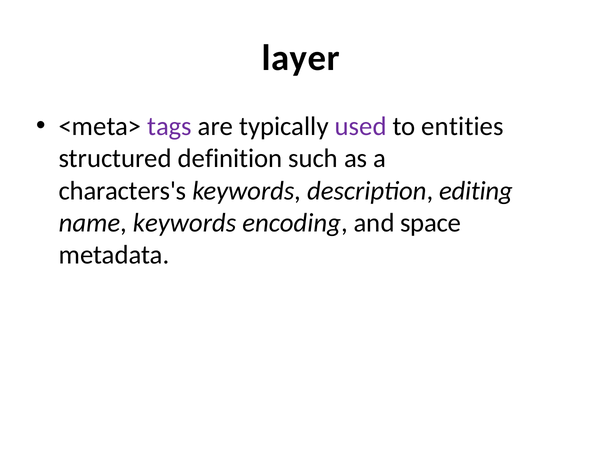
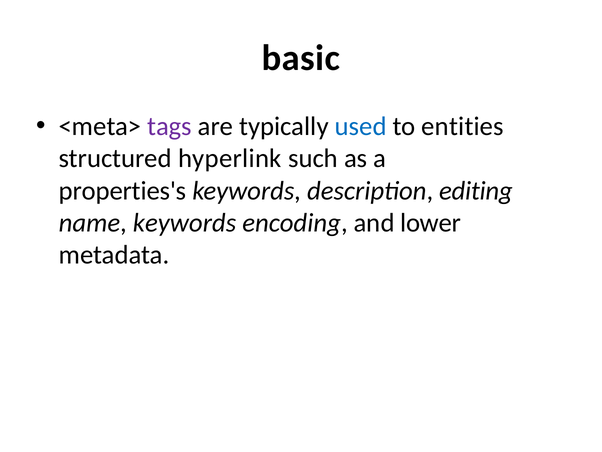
layer: layer -> basic
used colour: purple -> blue
definition: definition -> hyperlink
characters's: characters's -> properties's
space: space -> lower
